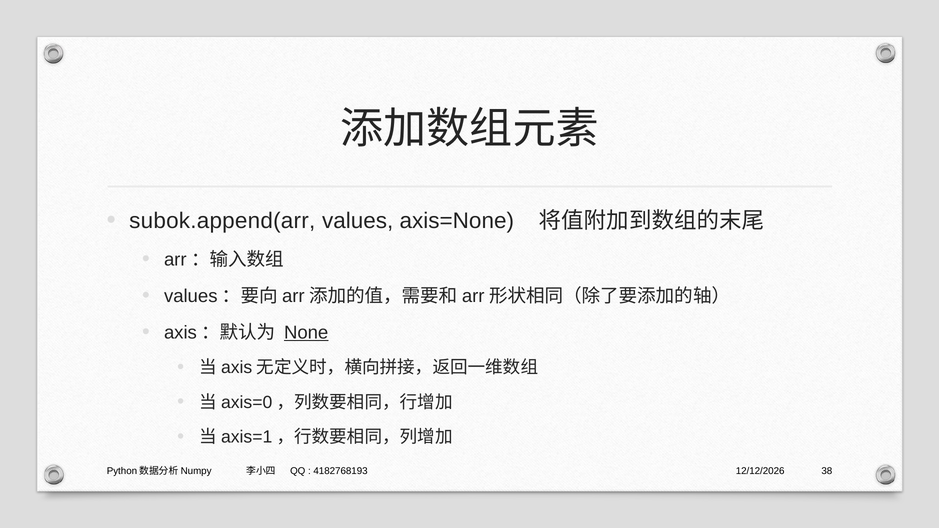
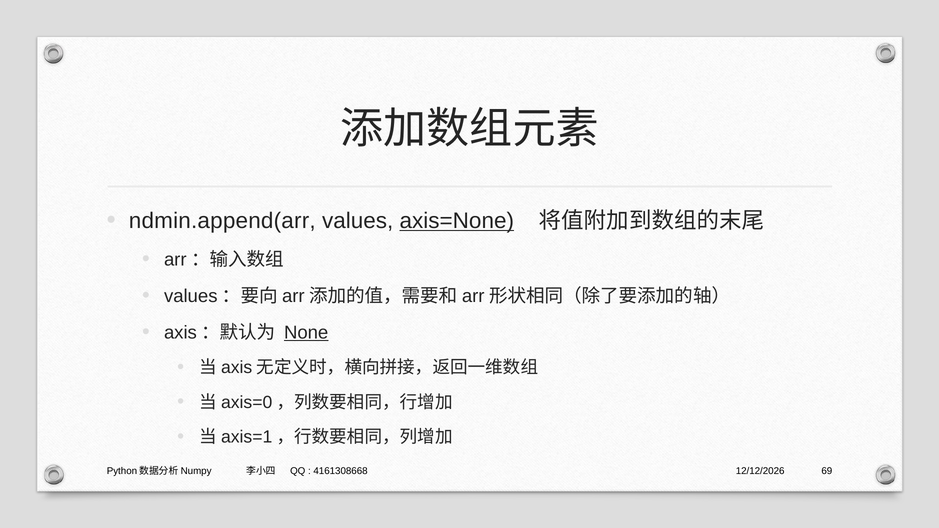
subok.append(arr: subok.append(arr -> ndmin.append(arr
axis=None underline: none -> present
4182768193: 4182768193 -> 4161308668
38: 38 -> 69
